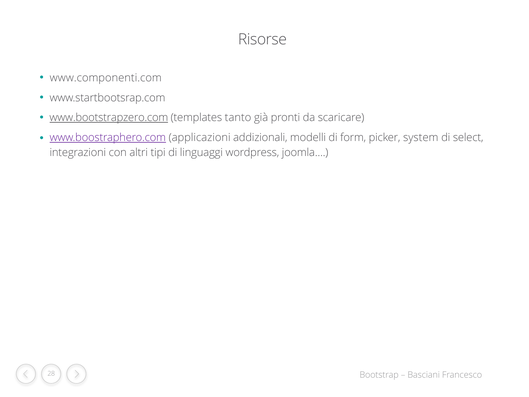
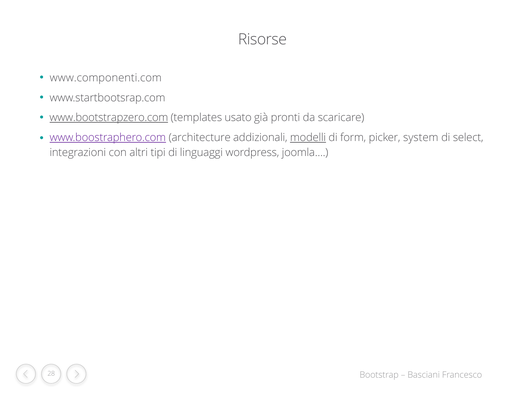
tanto: tanto -> usato
applicazioni: applicazioni -> architecture
modelli underline: none -> present
